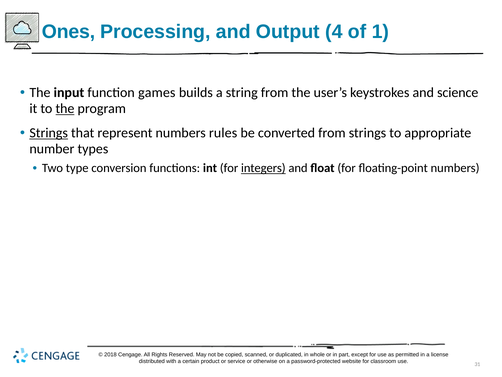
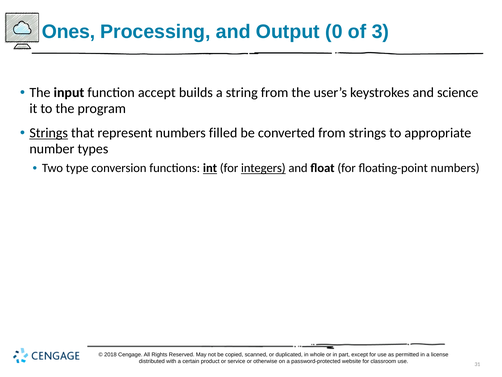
4: 4 -> 0
1: 1 -> 3
games: games -> accept
the at (65, 109) underline: present -> none
rules: rules -> filled
int underline: none -> present
